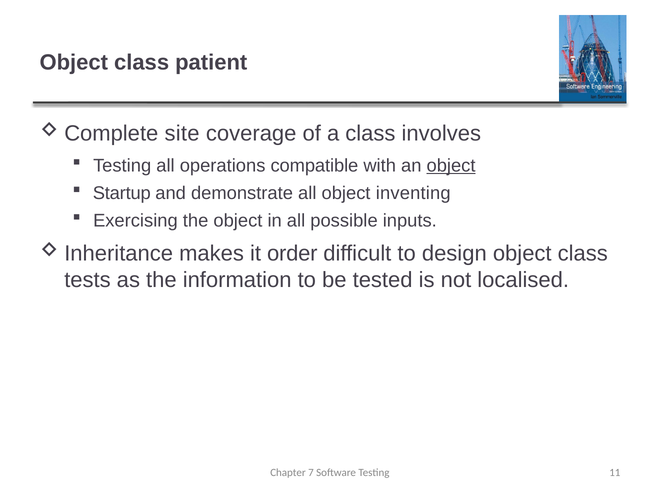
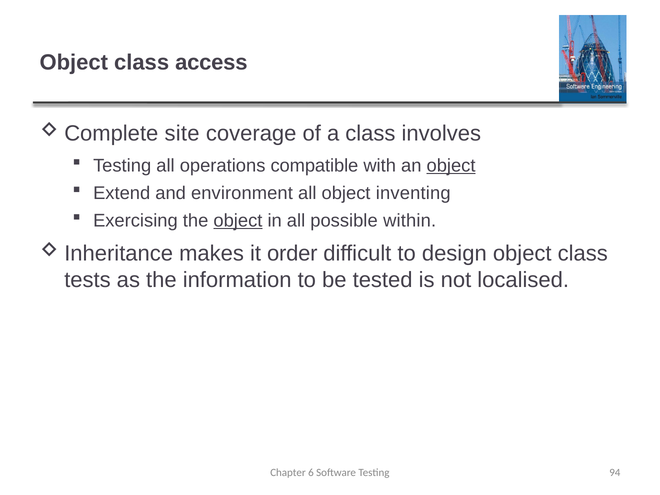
patient: patient -> access
Startup: Startup -> Extend
demonstrate: demonstrate -> environment
object at (238, 221) underline: none -> present
inputs: inputs -> within
7: 7 -> 6
11: 11 -> 94
